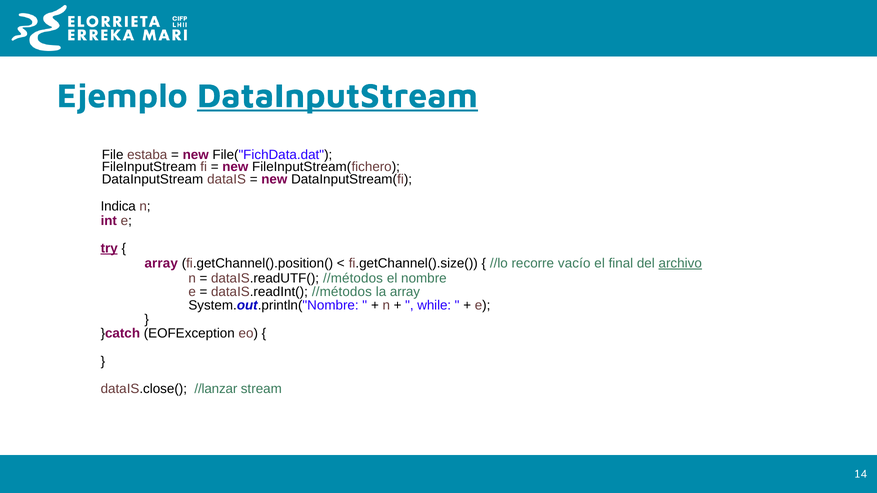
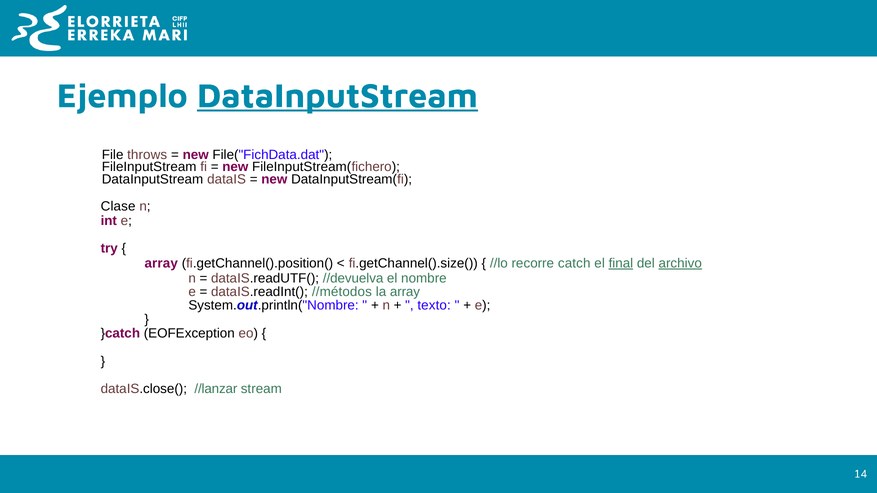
estaba: estaba -> throws
Indica: Indica -> Clase
try underline: present -> none
vacío: vacío -> catch
final underline: none -> present
dataIS.readUTF( //métodos: //métodos -> //devuelva
while: while -> texto
